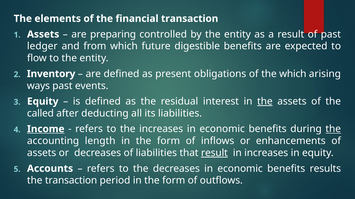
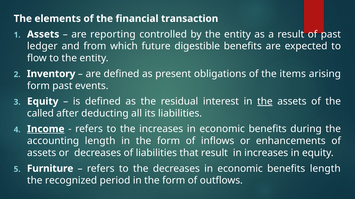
preparing: preparing -> reporting
the which: which -> items
ways at (38, 86): ways -> form
the at (333, 129) underline: present -> none
result at (214, 153) underline: present -> none
Accounts: Accounts -> Furniture
benefits results: results -> length
the transaction: transaction -> recognized
